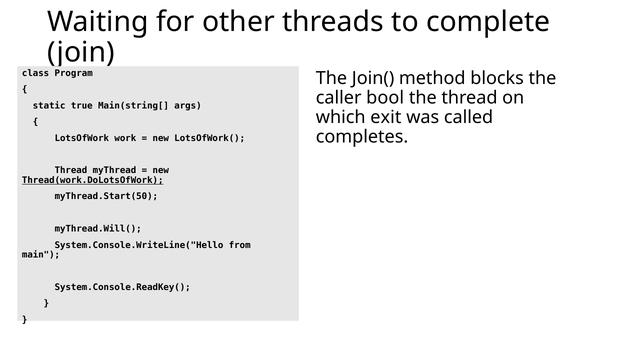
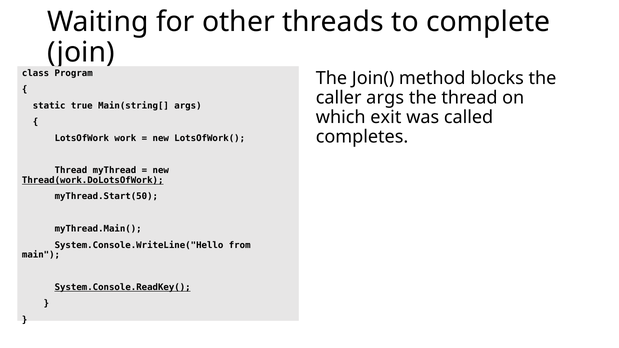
caller bool: bool -> args
myThread.Will(: myThread.Will( -> myThread.Main(
System.Console.ReadKey( underline: none -> present
